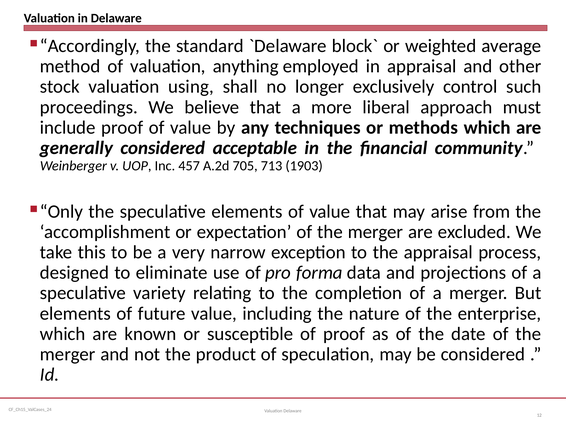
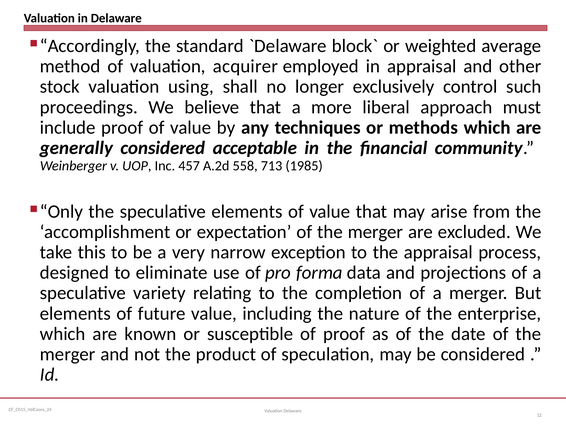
anything: anything -> acquirer
705: 705 -> 558
1903: 1903 -> 1985
